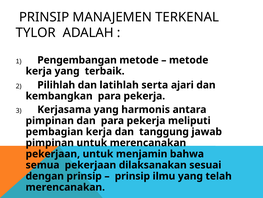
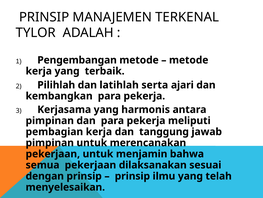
merencanakan at (65, 187): merencanakan -> menyelesaikan
